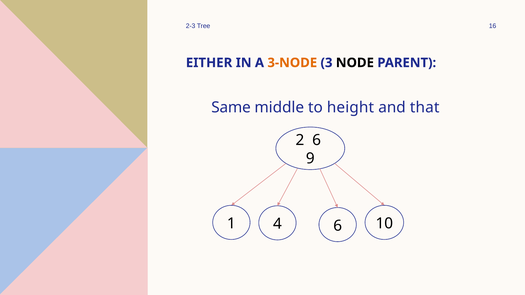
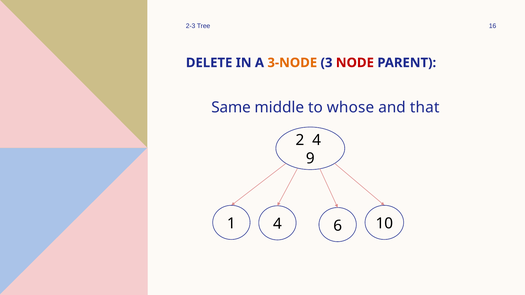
EITHER: EITHER -> DELETE
NODE colour: black -> red
height: height -> whose
2 6: 6 -> 4
